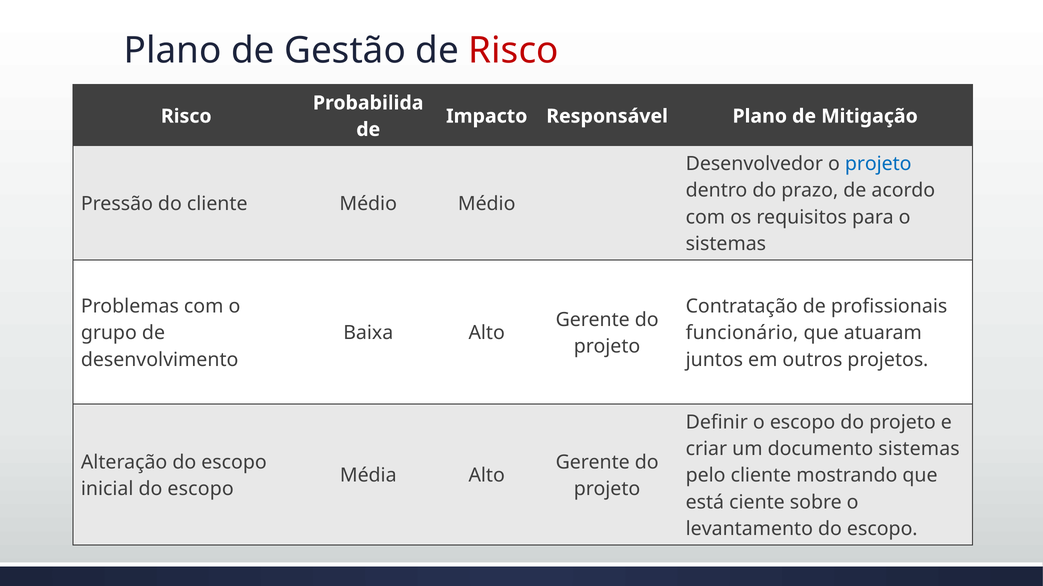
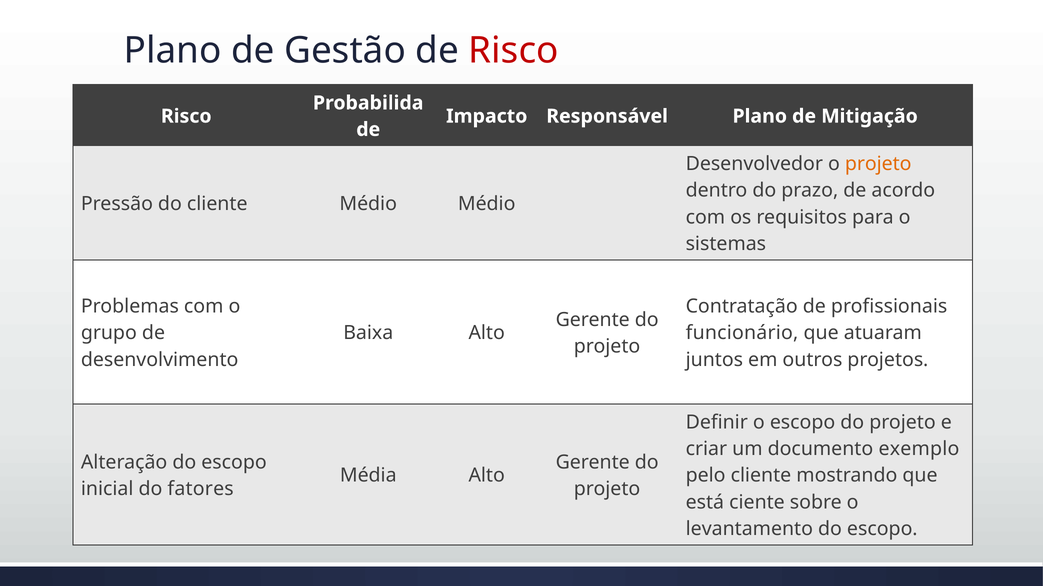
projeto at (878, 164) colour: blue -> orange
documento sistemas: sistemas -> exemplo
inicial do escopo: escopo -> fatores
